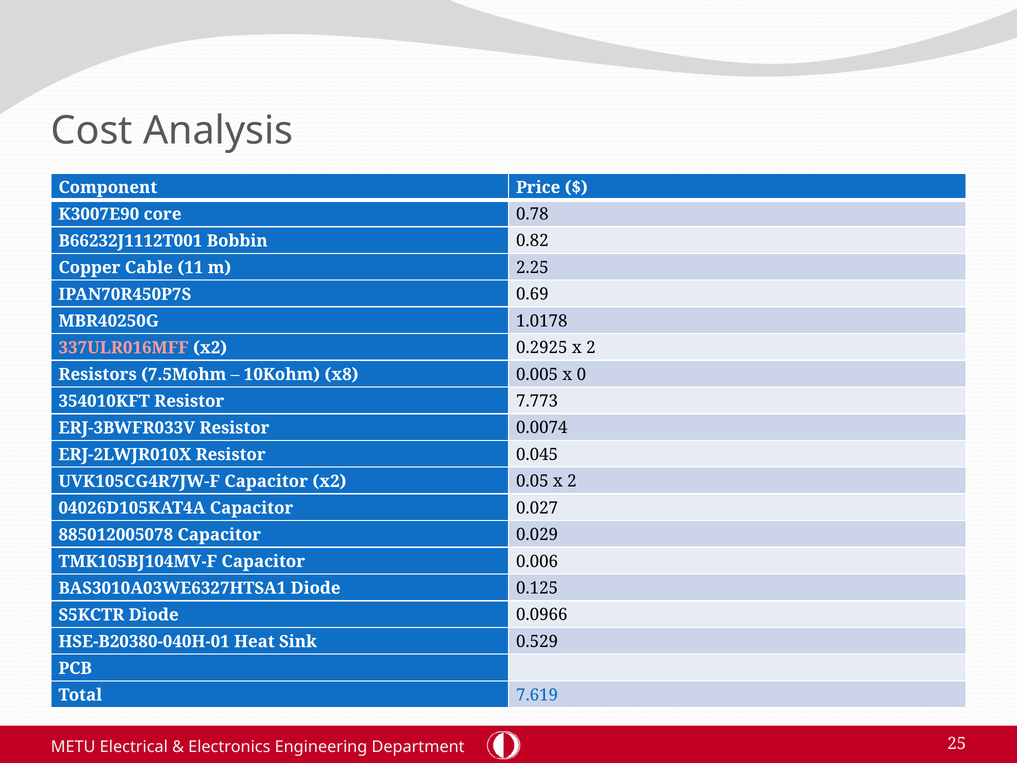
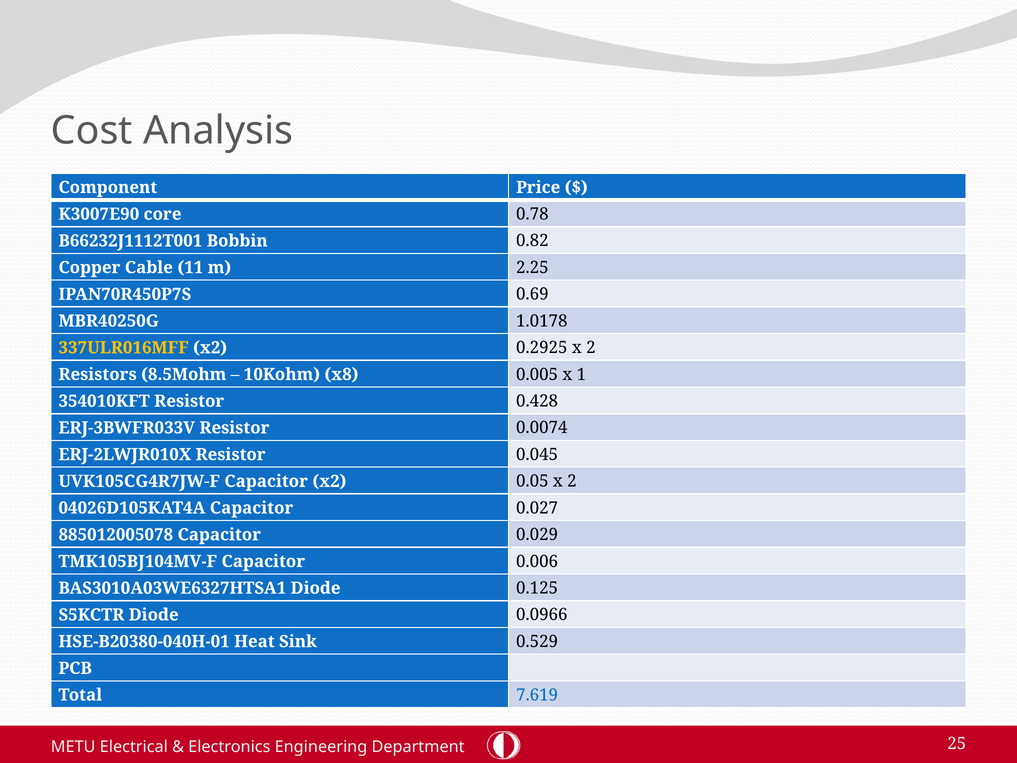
337ULR016MFF colour: pink -> yellow
7.5Mohm: 7.5Mohm -> 8.5Mohm
0: 0 -> 1
7.773: 7.773 -> 0.428
